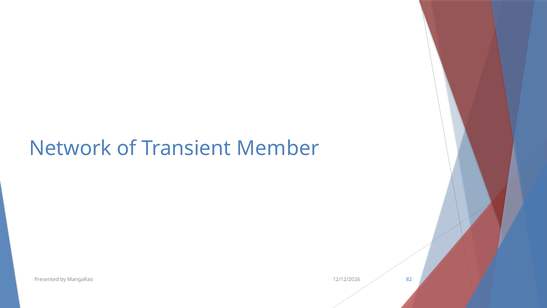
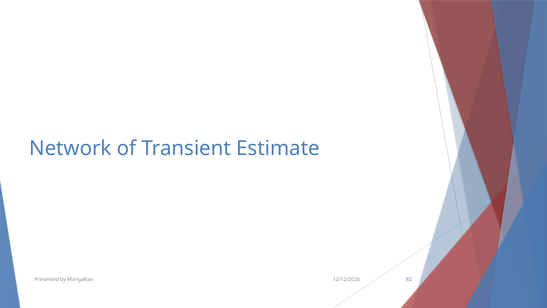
Member: Member -> Estimate
